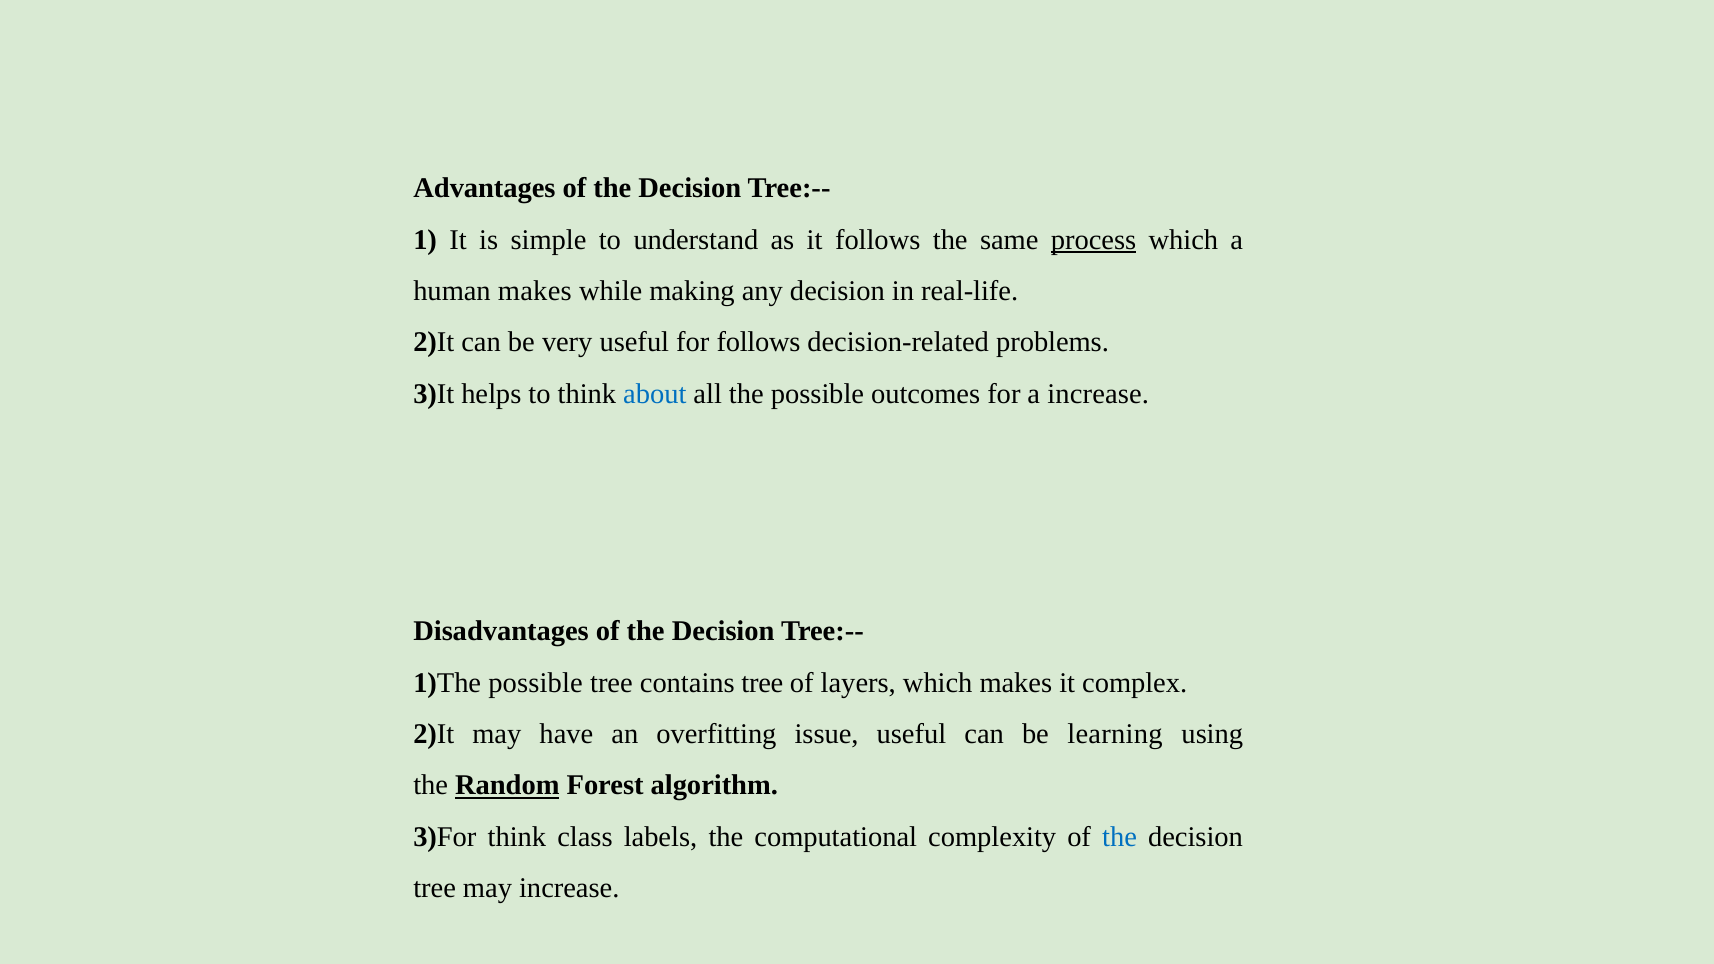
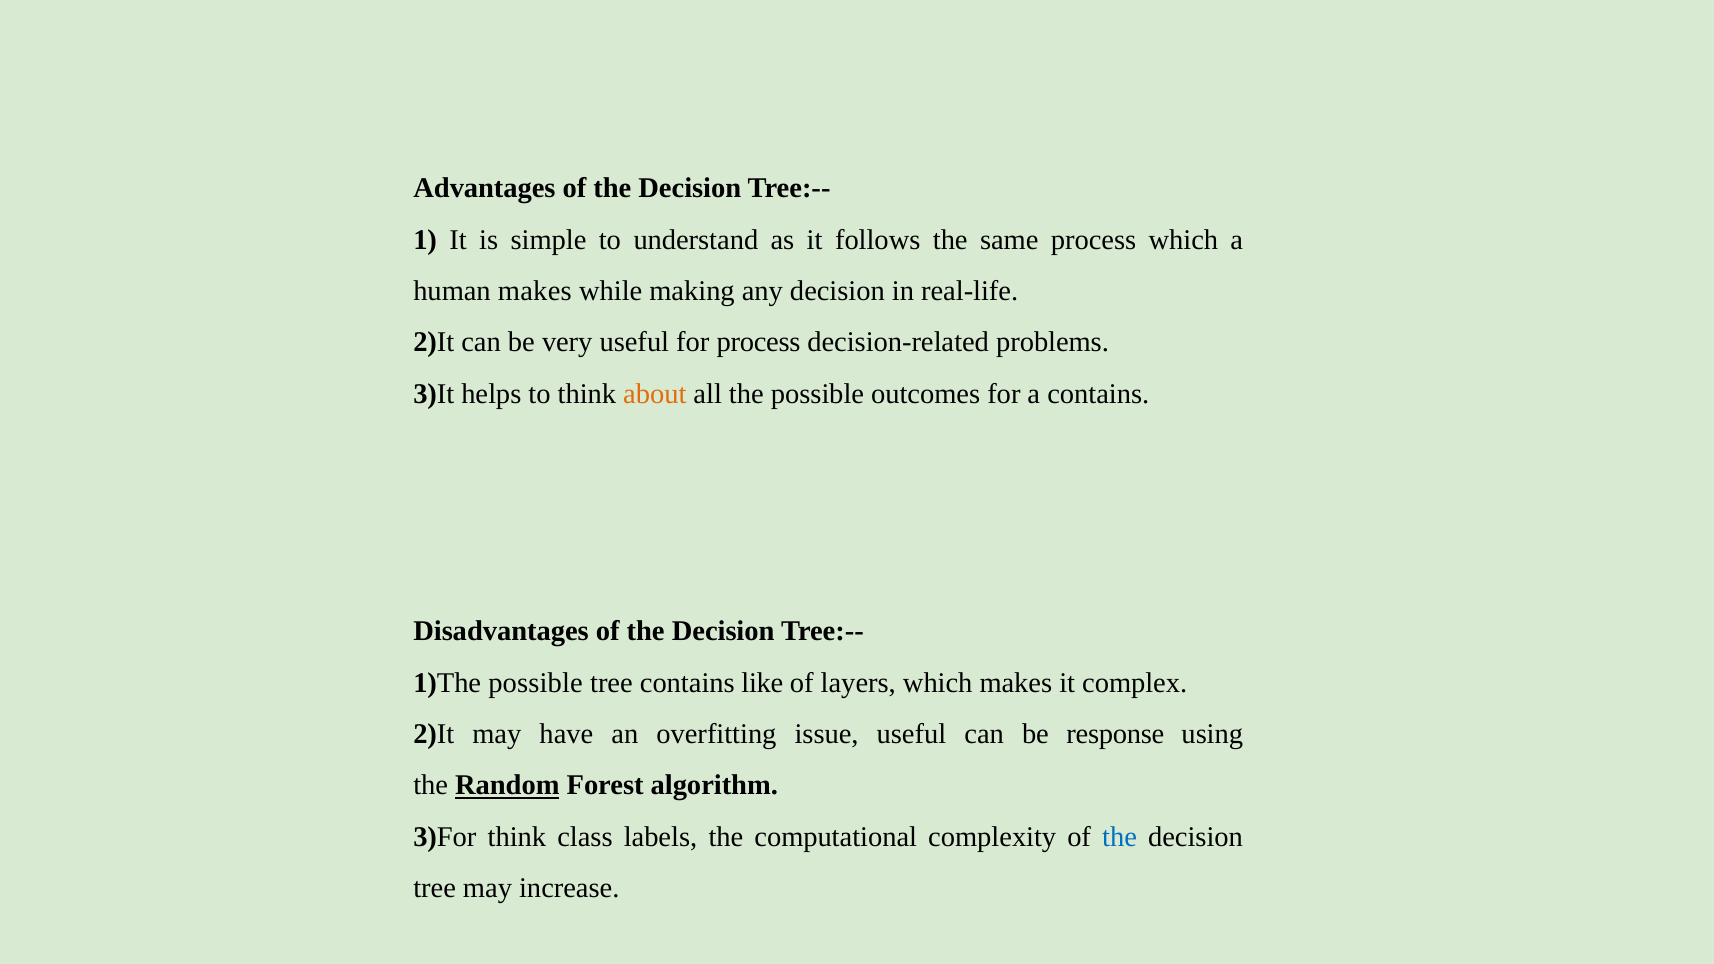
process at (1094, 240) underline: present -> none
for follows: follows -> process
about colour: blue -> orange
a increase: increase -> contains
contains tree: tree -> like
learning: learning -> response
